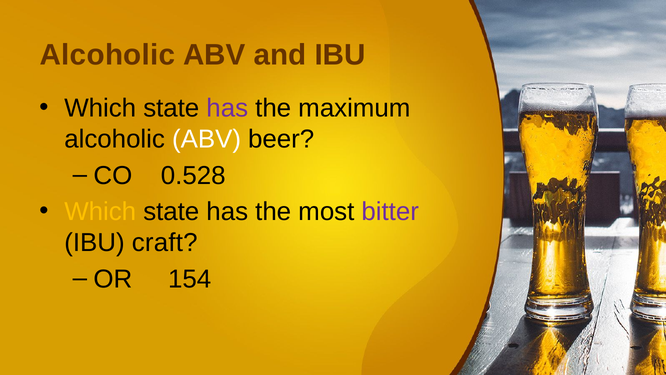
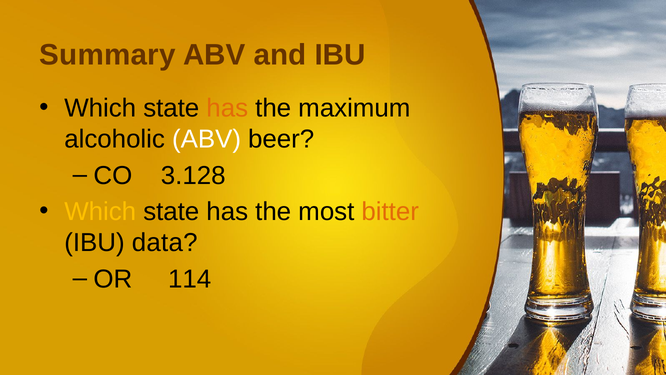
Alcoholic at (108, 55): Alcoholic -> Summary
has at (227, 108) colour: purple -> orange
0.528: 0.528 -> 3.128
bitter colour: purple -> orange
craft: craft -> data
154: 154 -> 114
